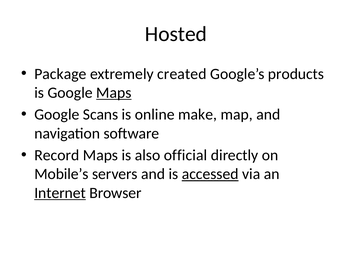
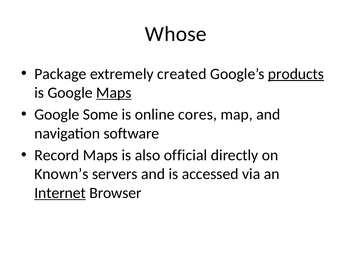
Hosted: Hosted -> Whose
products underline: none -> present
Scans: Scans -> Some
make: make -> cores
Mobile’s: Mobile’s -> Known’s
accessed underline: present -> none
